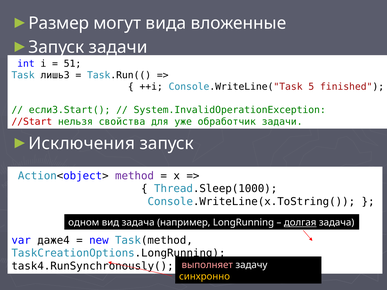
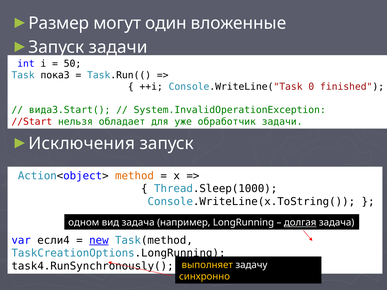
вида: вида -> один
51: 51 -> 50
лишь3: лишь3 -> пока3
5: 5 -> 0
если3.Start(: если3.Start( -> вида3.Start(
свойства: свойства -> обладает
method colour: purple -> orange
даже4: даже4 -> если4
new underline: none -> present
выполняет colour: pink -> yellow
